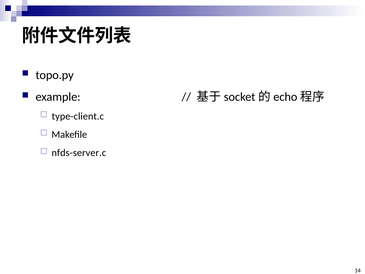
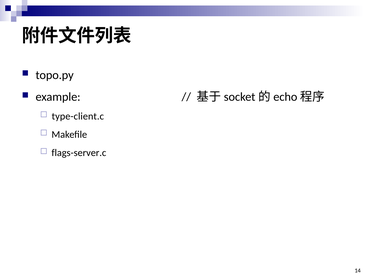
nfds-server.c: nfds-server.c -> flags-server.c
